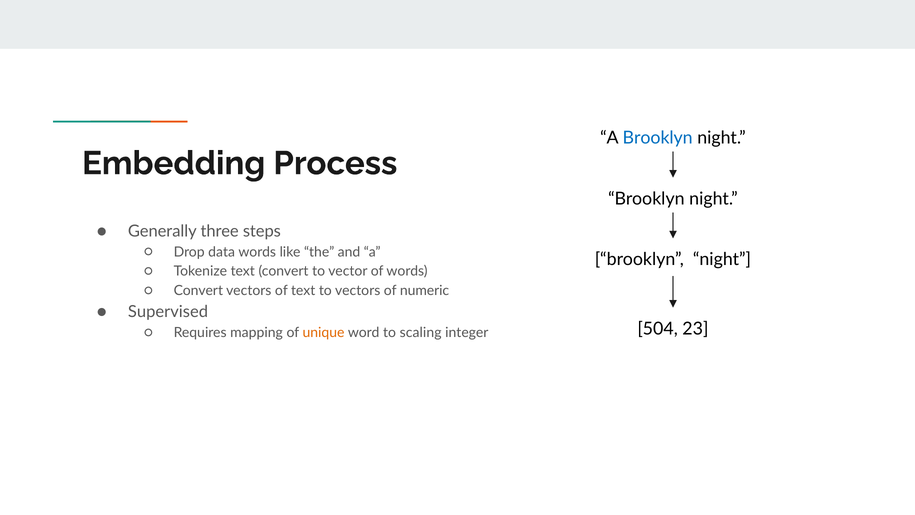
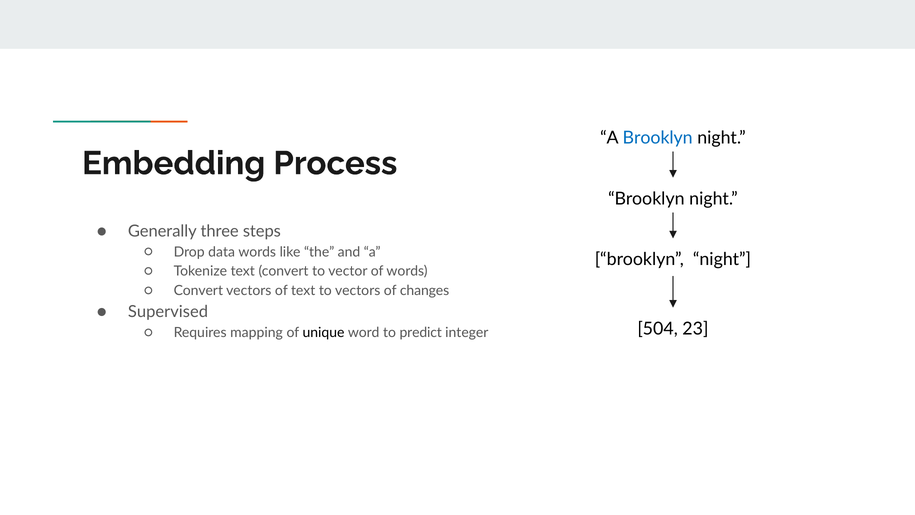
numeric: numeric -> changes
unique colour: orange -> black
scaling: scaling -> predict
